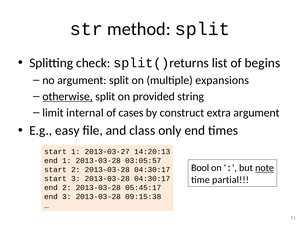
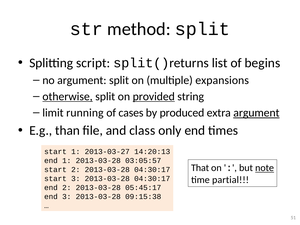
check: check -> script
provided underline: none -> present
internal: internal -> running
construct: construct -> produced
argument at (256, 113) underline: none -> present
easy: easy -> than
Bool: Bool -> That
